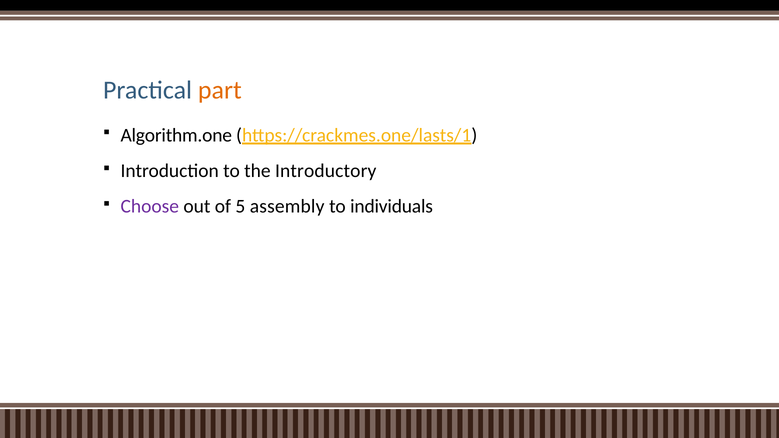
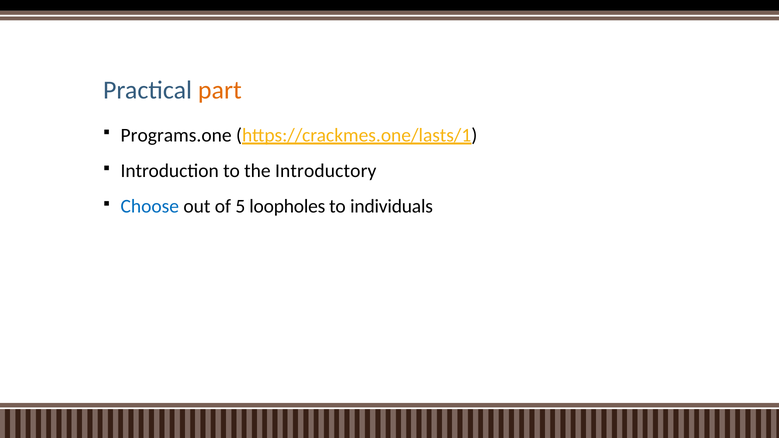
Algorithm.one: Algorithm.one -> Programs.one
Choose colour: purple -> blue
assembly: assembly -> loopholes
